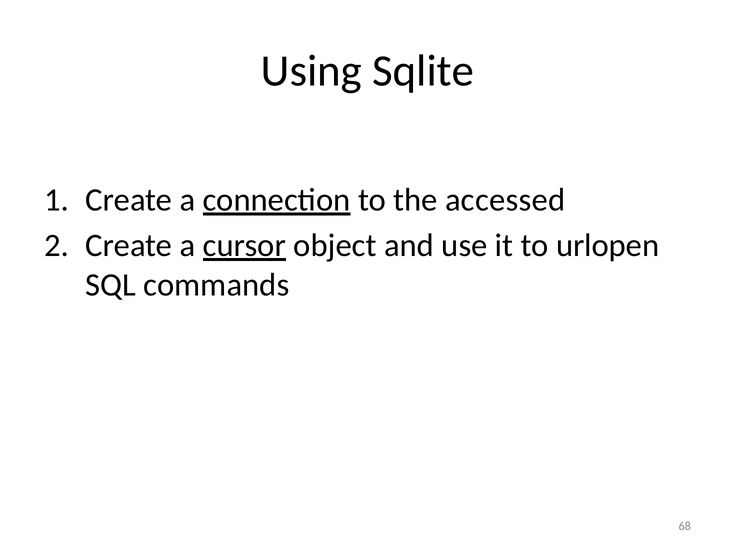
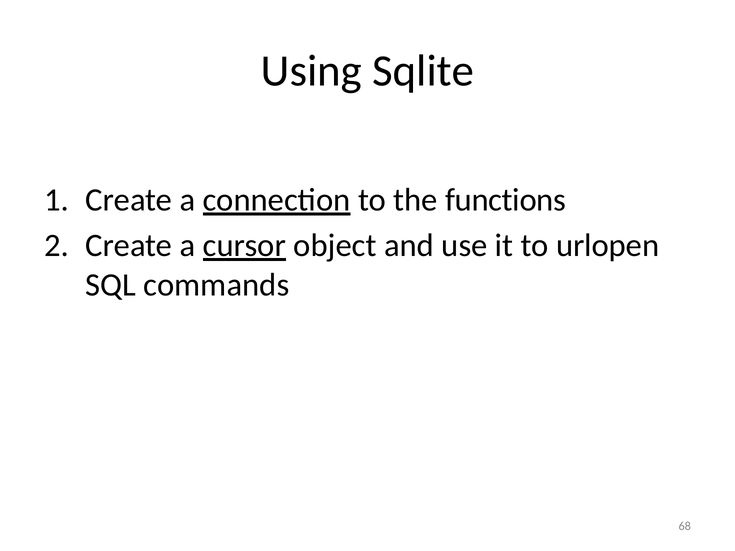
accessed: accessed -> functions
